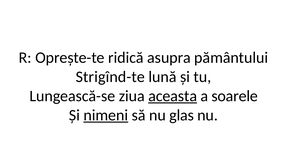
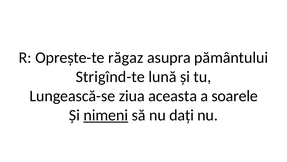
ridică: ridică -> răgaz
aceasta underline: present -> none
glas: glas -> dați
